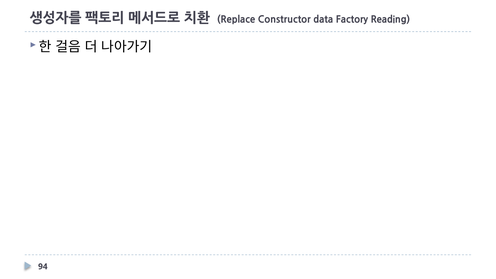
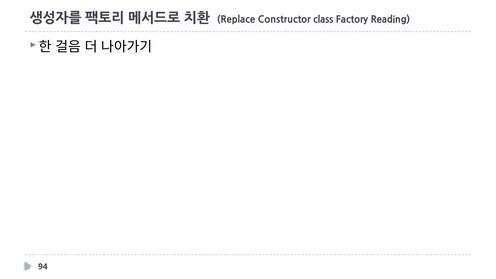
data: data -> class
